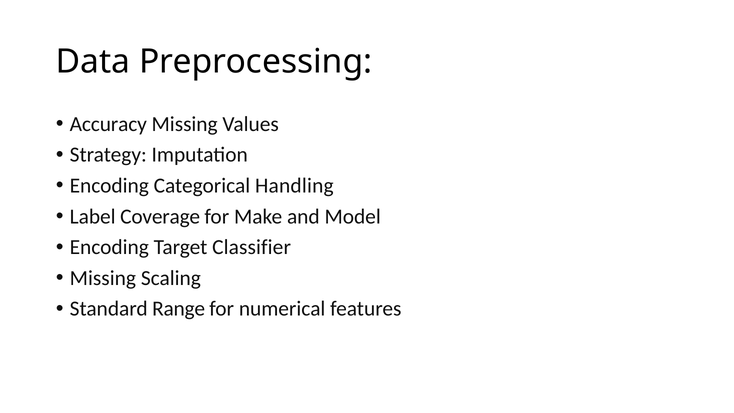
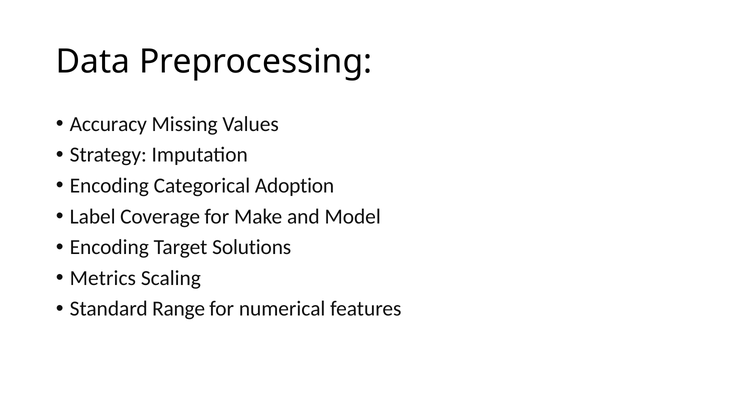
Handling: Handling -> Adoption
Classifier: Classifier -> Solutions
Missing at (103, 278): Missing -> Metrics
